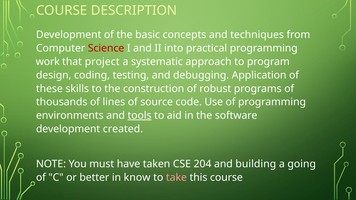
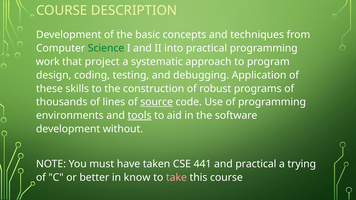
Science colour: red -> green
source underline: none -> present
created: created -> without
204: 204 -> 441
and building: building -> practical
going: going -> trying
